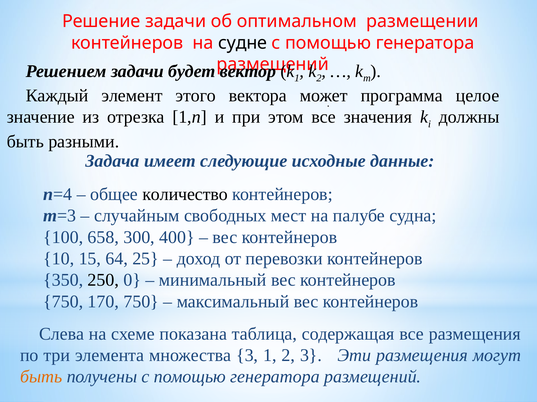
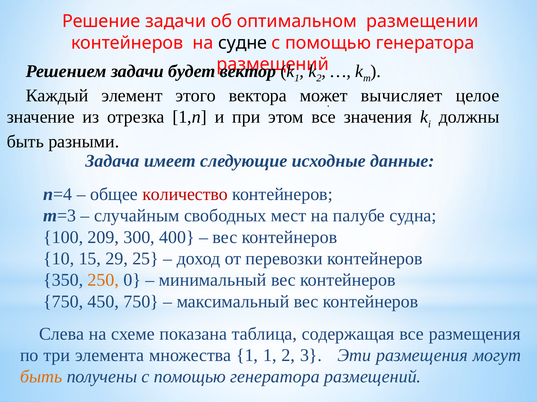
программа: программа -> вычисляет
количество colour: black -> red
658: 658 -> 209
64: 64 -> 29
250 colour: black -> orange
170: 170 -> 450
множества 3: 3 -> 1
